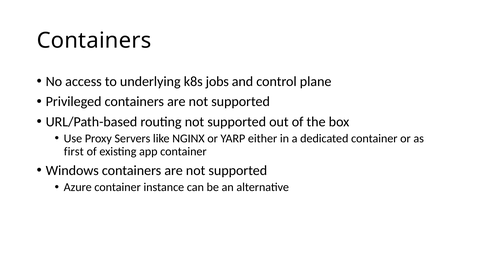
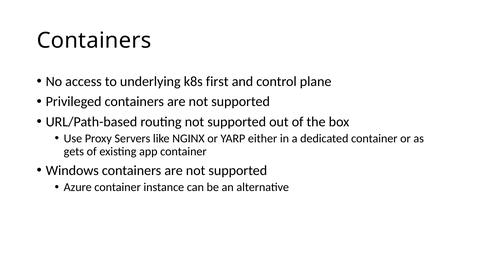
jobs: jobs -> first
first: first -> gets
